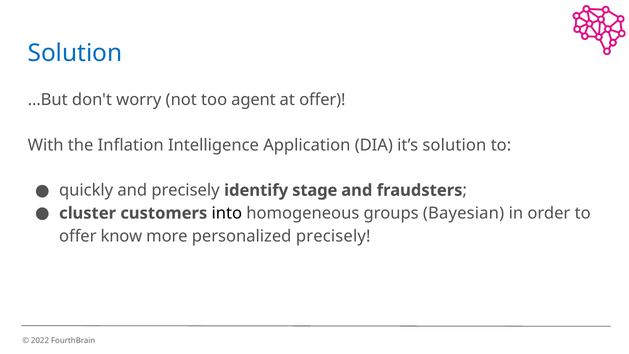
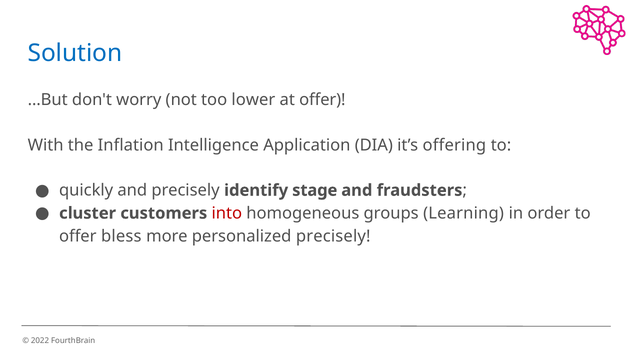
agent: agent -> lower
it’s solution: solution -> offering
into colour: black -> red
Bayesian: Bayesian -> Learning
know: know -> bless
